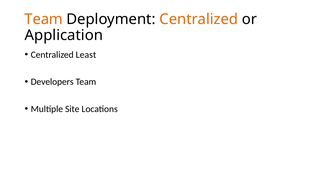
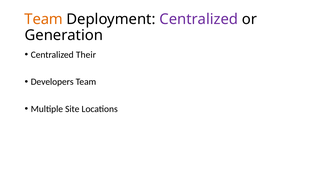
Centralized at (199, 19) colour: orange -> purple
Application: Application -> Generation
Least: Least -> Their
